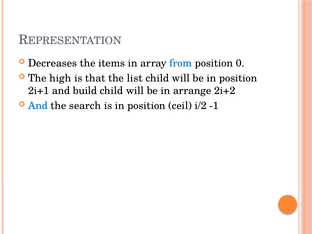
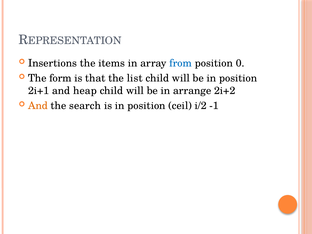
Decreases: Decreases -> Insertions
high: high -> form
build: build -> heap
And at (38, 106) colour: blue -> orange
